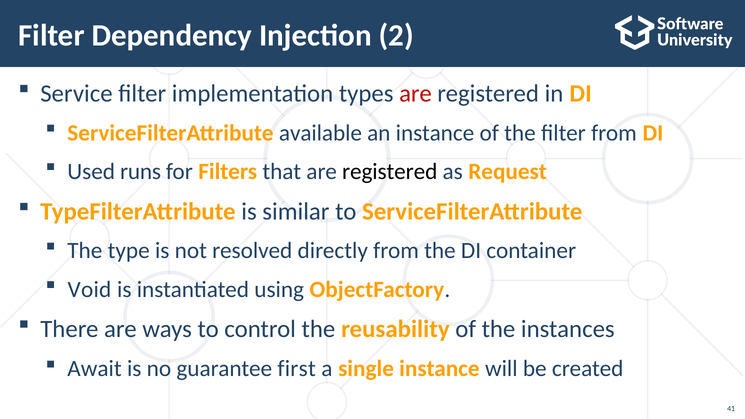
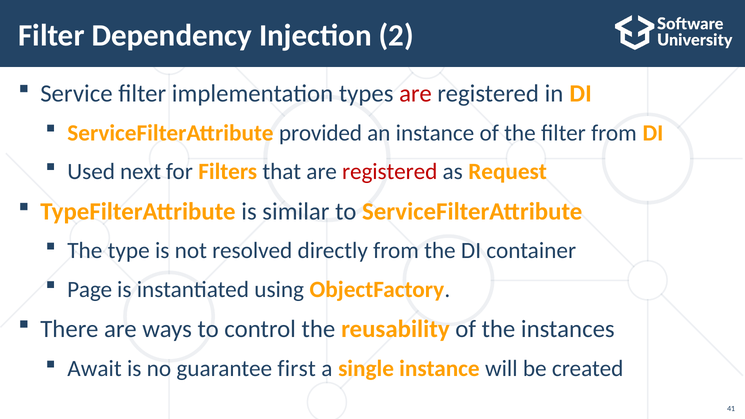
available: available -> provided
runs: runs -> next
registered at (390, 172) colour: black -> red
Void: Void -> Page
